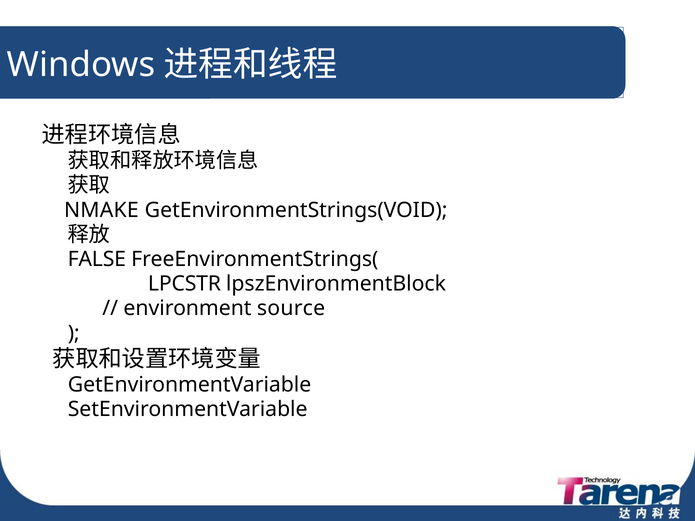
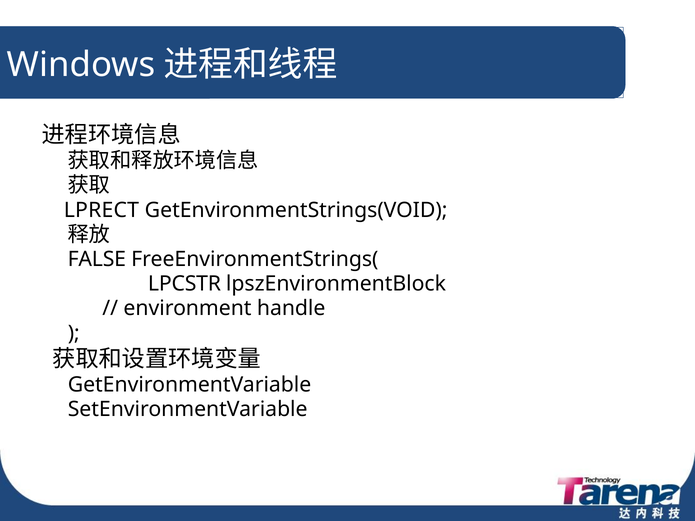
NMAKE: NMAKE -> LPRECT
source: source -> handle
